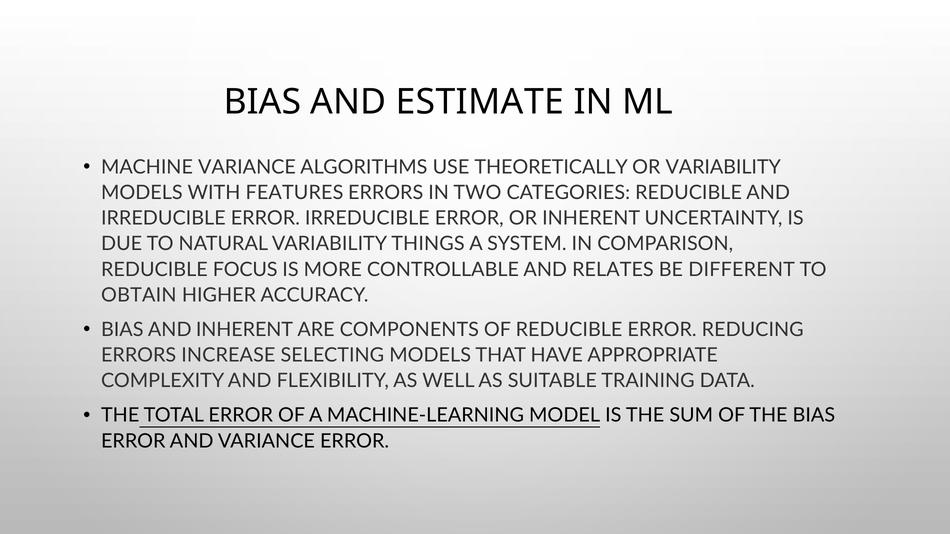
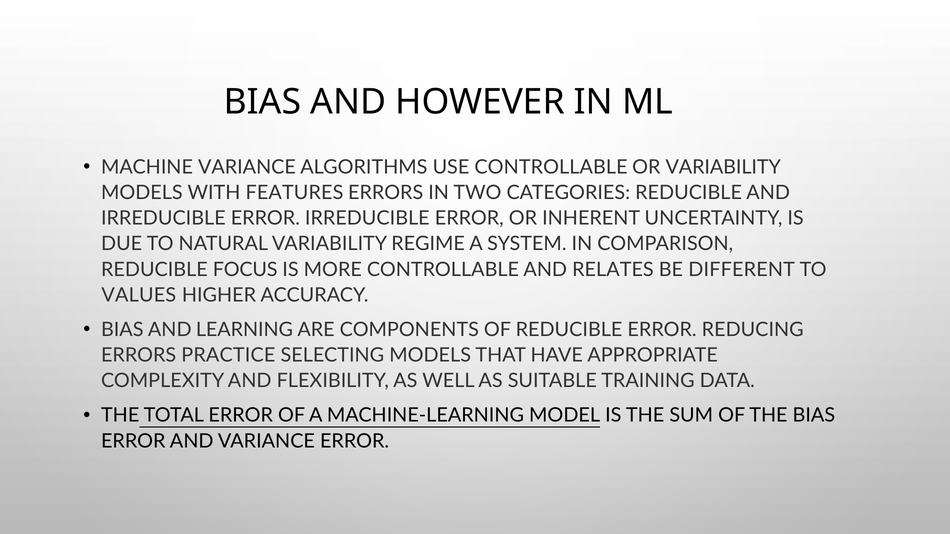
ESTIMATE: ESTIMATE -> HOWEVER
USE THEORETICALLY: THEORETICALLY -> CONTROLLABLE
THINGS: THINGS -> REGIME
OBTAIN: OBTAIN -> VALUES
AND INHERENT: INHERENT -> LEARNING
INCREASE: INCREASE -> PRACTICE
